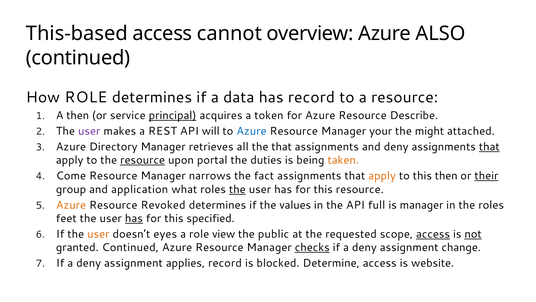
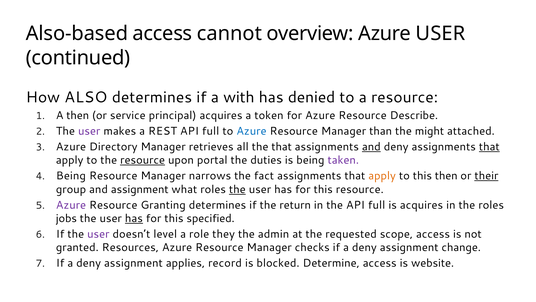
This-based: This-based -> Also-based
Azure ALSO: ALSO -> USER
How ROLE: ROLE -> ALSO
data: data -> with
has record: record -> denied
principal underline: present -> none
REST API will: will -> full
your: your -> than
and at (371, 147) underline: none -> present
taken colour: orange -> purple
Come at (71, 176): Come -> Being
and application: application -> assignment
Azure at (71, 205) colour: orange -> purple
Revoked: Revoked -> Granting
values: values -> return
is manager: manager -> acquires
feet: feet -> jobs
user at (98, 234) colour: orange -> purple
eyes: eyes -> level
view: view -> they
public: public -> admin
access at (433, 234) underline: present -> none
not underline: present -> none
granted Continued: Continued -> Resources
checks underline: present -> none
